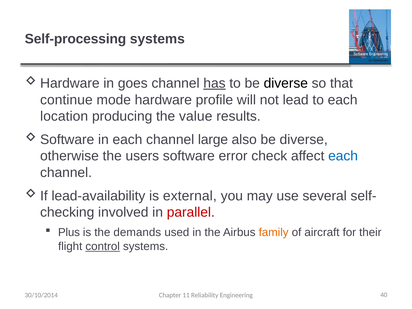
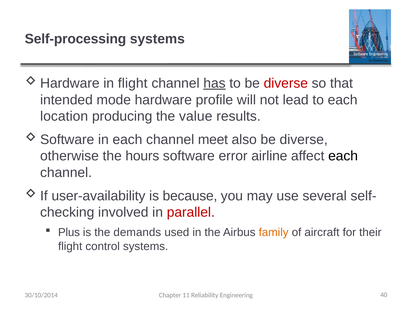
in goes: goes -> flight
diverse at (286, 83) colour: black -> red
continue: continue -> intended
large: large -> meet
users: users -> hours
check: check -> airline
each at (343, 156) colour: blue -> black
lead-availability: lead-availability -> user-availability
external: external -> because
control underline: present -> none
